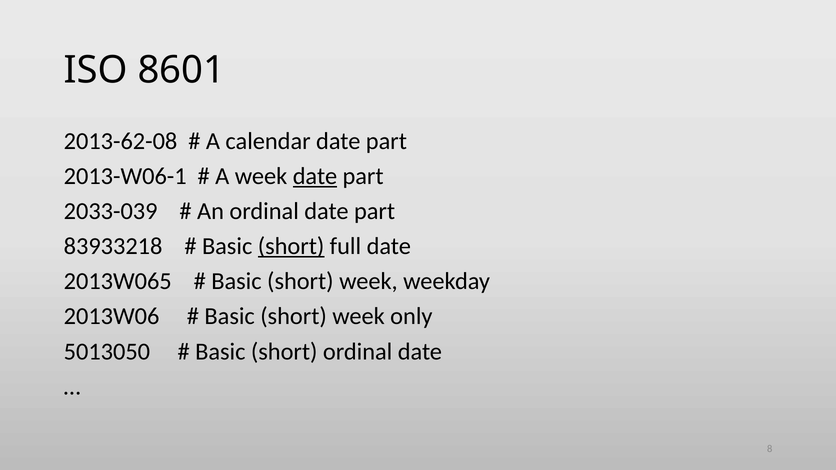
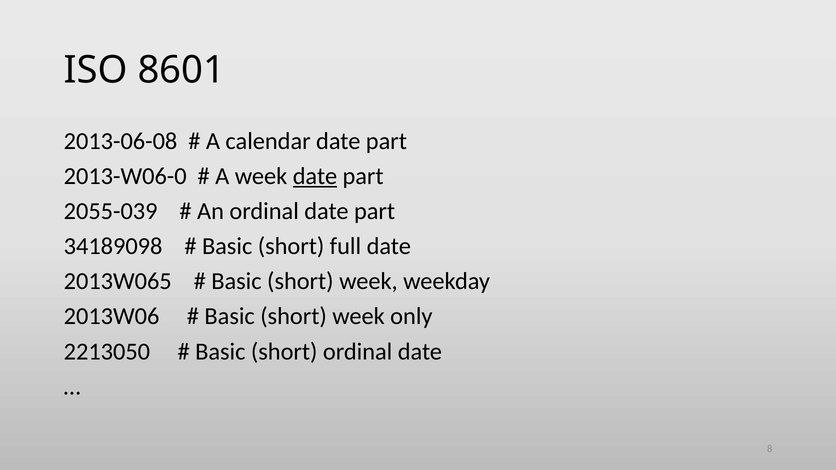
2013-62-08: 2013-62-08 -> 2013-06-08
2013-W06-1: 2013-W06-1 -> 2013-W06-0
2033-039: 2033-039 -> 2055-039
83933218: 83933218 -> 34189098
short at (291, 247) underline: present -> none
5013050: 5013050 -> 2213050
